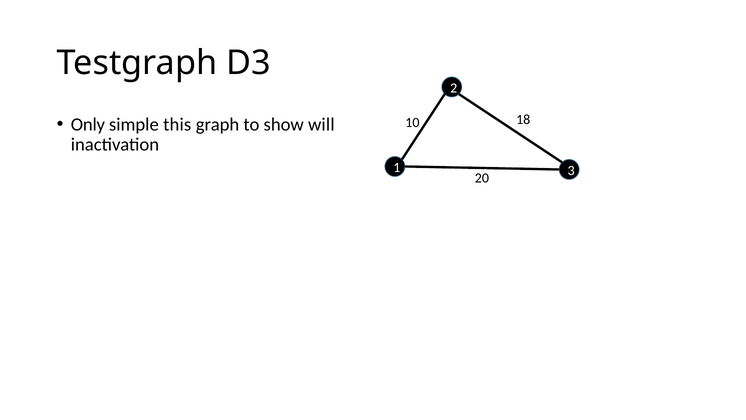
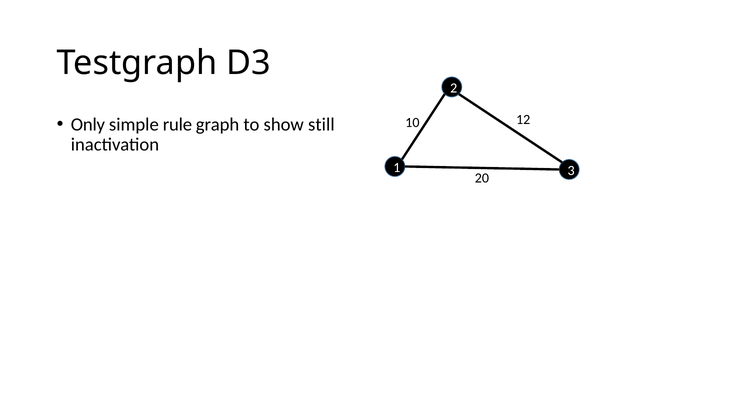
this: this -> rule
will: will -> still
18: 18 -> 12
